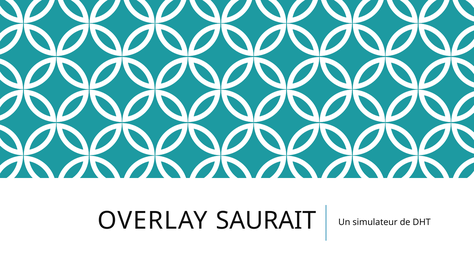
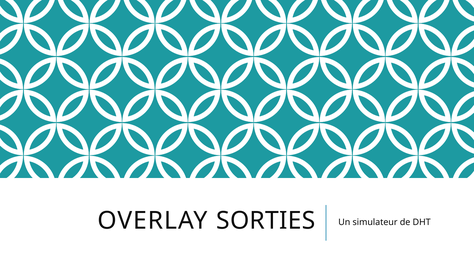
SAURAIT: SAURAIT -> SORTIES
